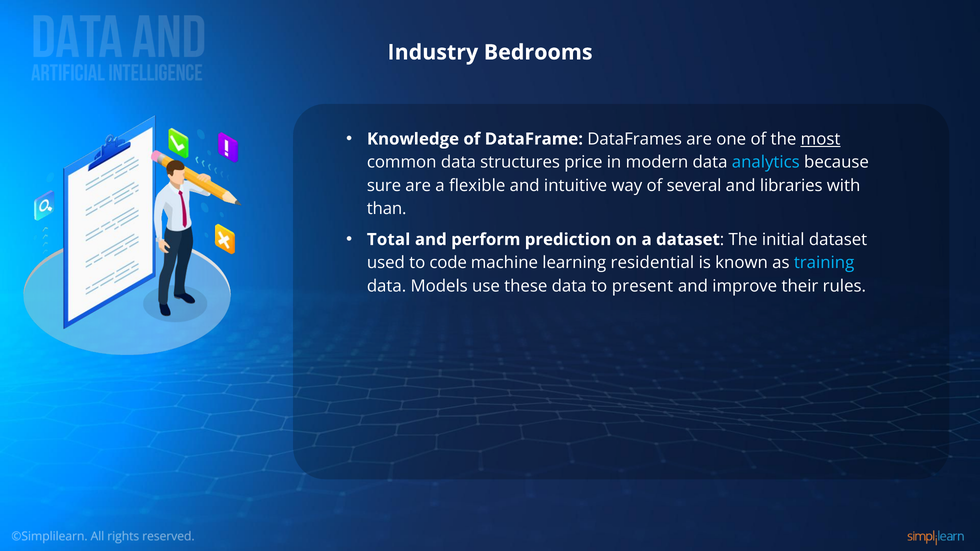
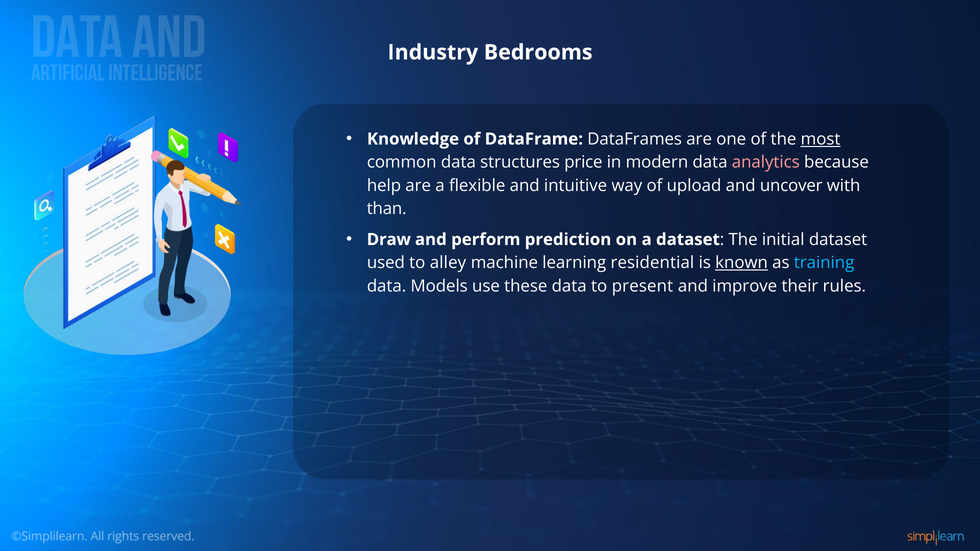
analytics colour: light blue -> pink
sure: sure -> help
several: several -> upload
libraries: libraries -> uncover
Total: Total -> Draw
code: code -> alley
known underline: none -> present
